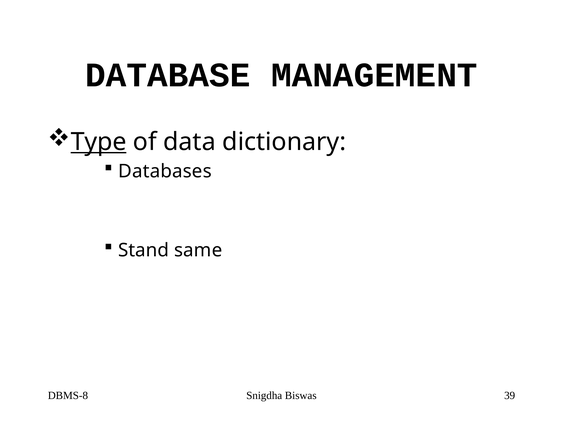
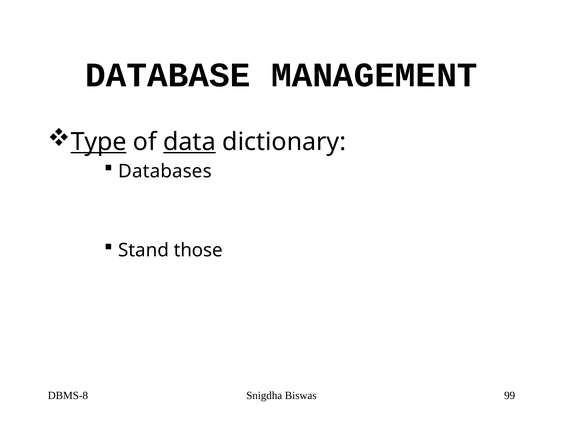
data underline: none -> present
same: same -> those
39: 39 -> 99
